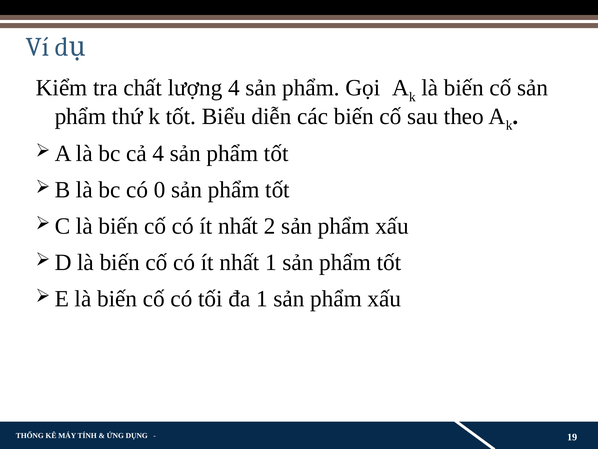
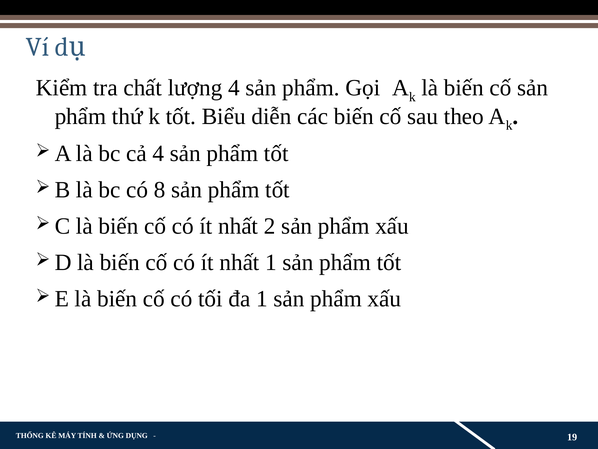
0: 0 -> 8
